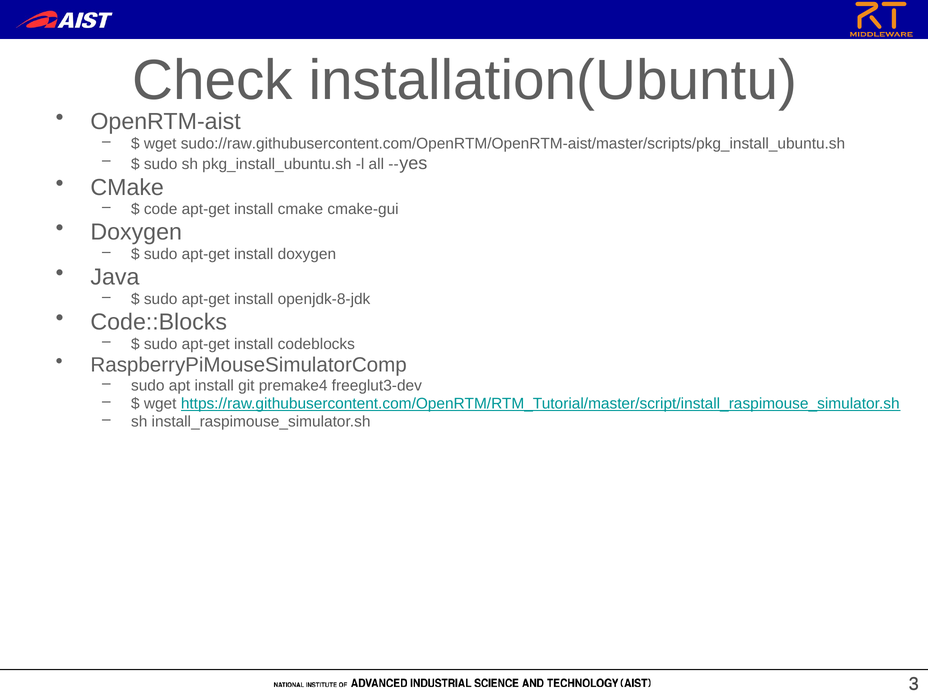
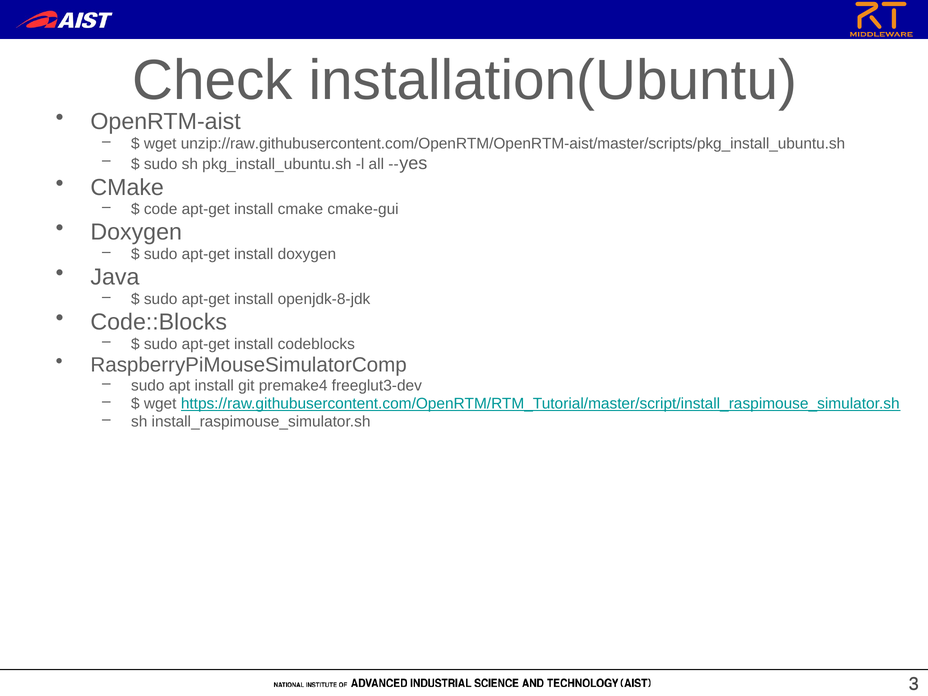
sudo://raw.githubusercontent.com/OpenRTM/OpenRTM-aist/master/scripts/pkg_install_ubuntu.sh: sudo://raw.githubusercontent.com/OpenRTM/OpenRTM-aist/master/scripts/pkg_install_ubuntu.sh -> unzip://raw.githubusercontent.com/OpenRTM/OpenRTM-aist/master/scripts/pkg_install_ubuntu.sh
